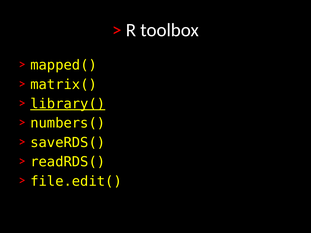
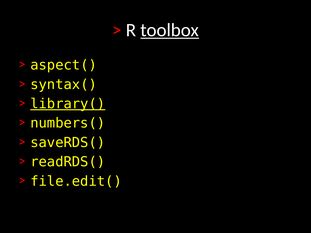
toolbox underline: none -> present
mapped(: mapped( -> aspect(
matrix(: matrix( -> syntax(
